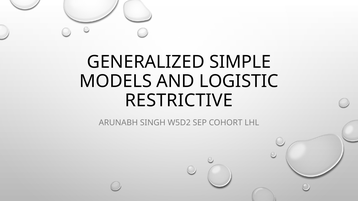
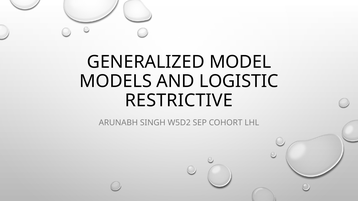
SIMPLE: SIMPLE -> MODEL
